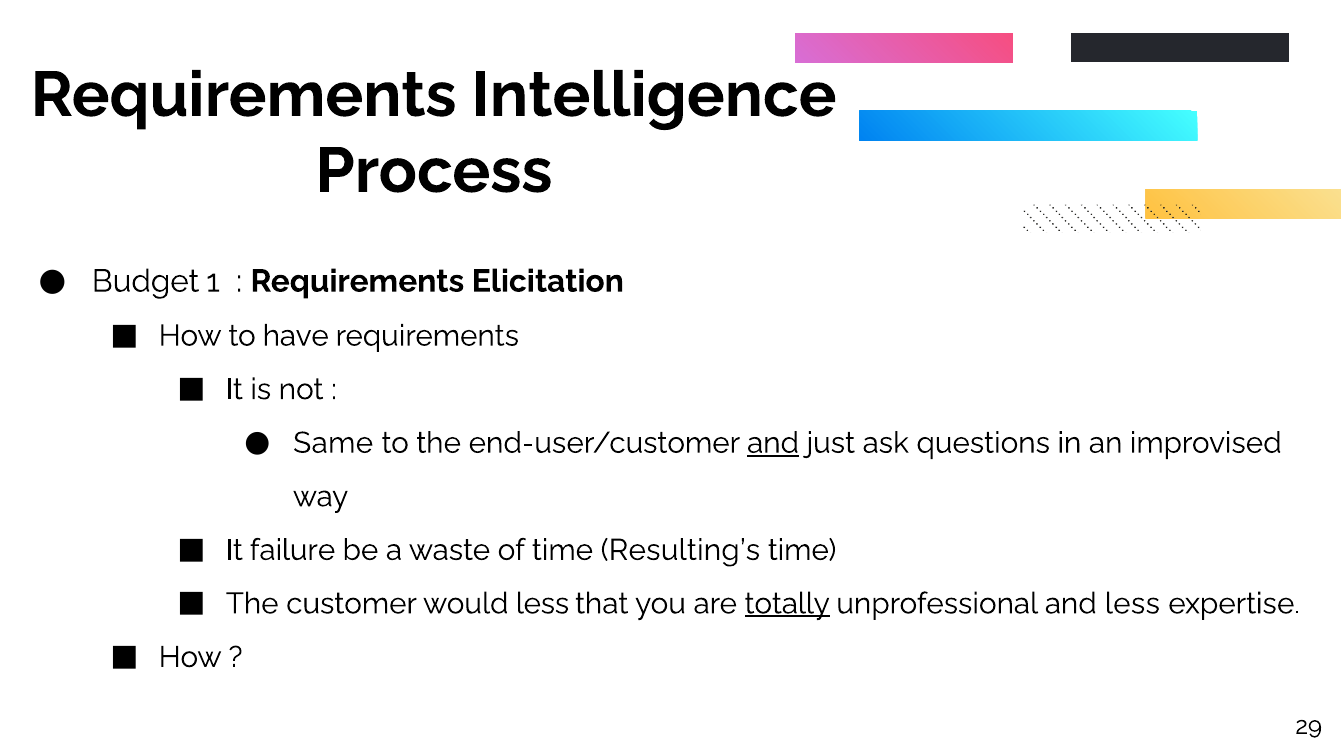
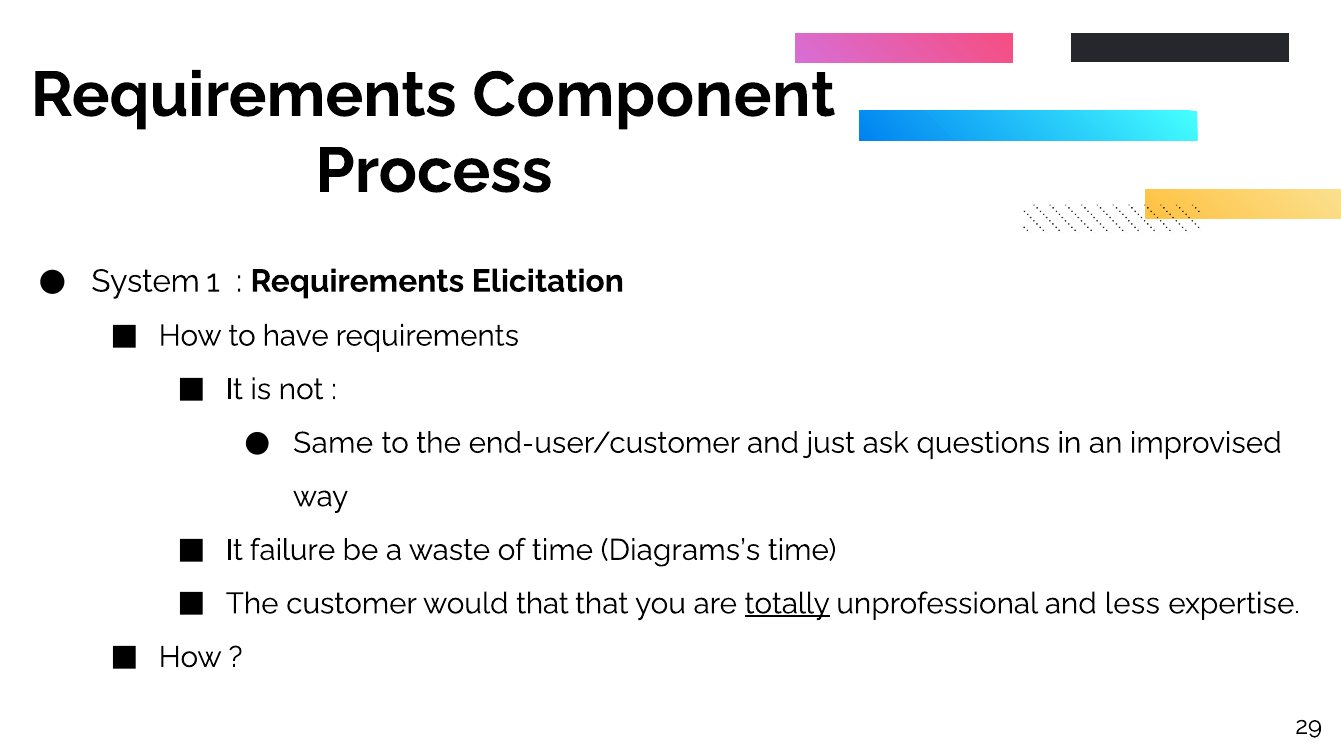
Intelligence: Intelligence -> Component
Budget: Budget -> System
and at (773, 443) underline: present -> none
Resulting’s: Resulting’s -> Diagrams’s
would less: less -> that
